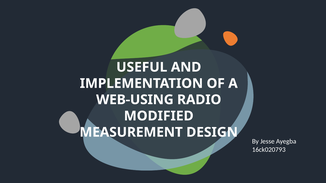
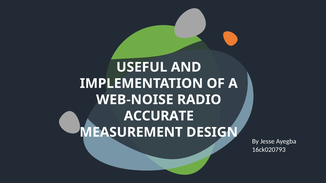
WEB-USING: WEB-USING -> WEB-NOISE
MODIFIED: MODIFIED -> ACCURATE
